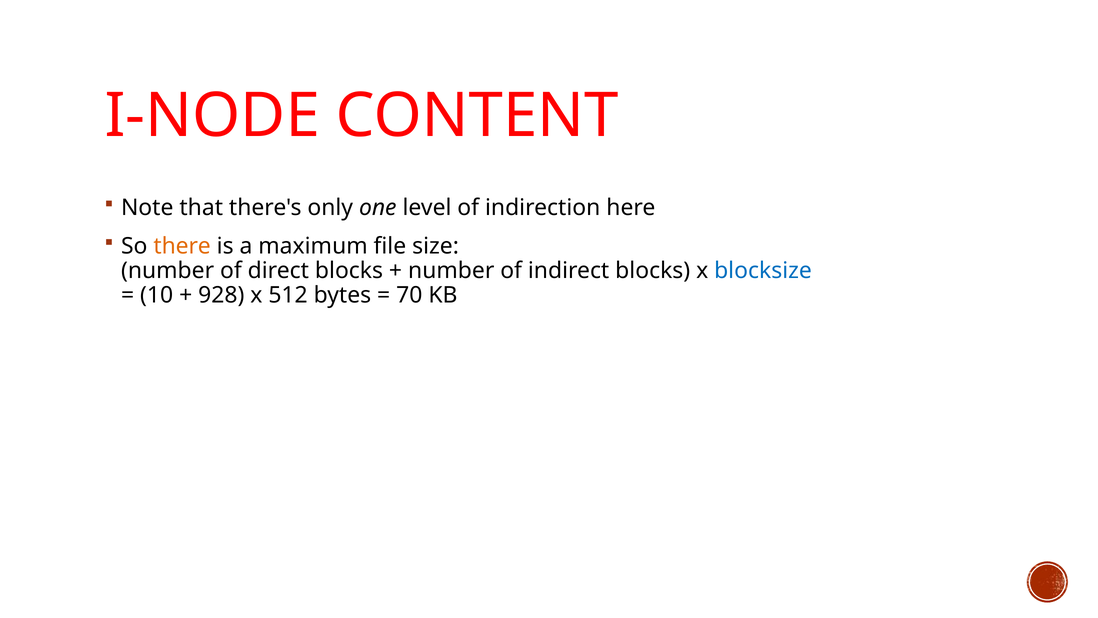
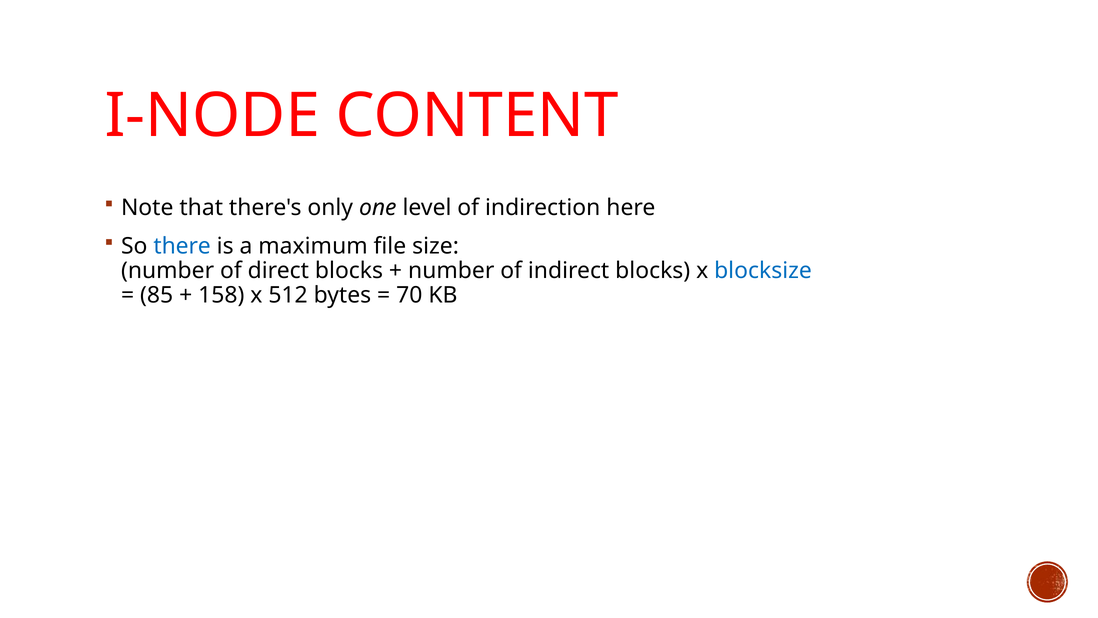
there colour: orange -> blue
10: 10 -> 85
928: 928 -> 158
